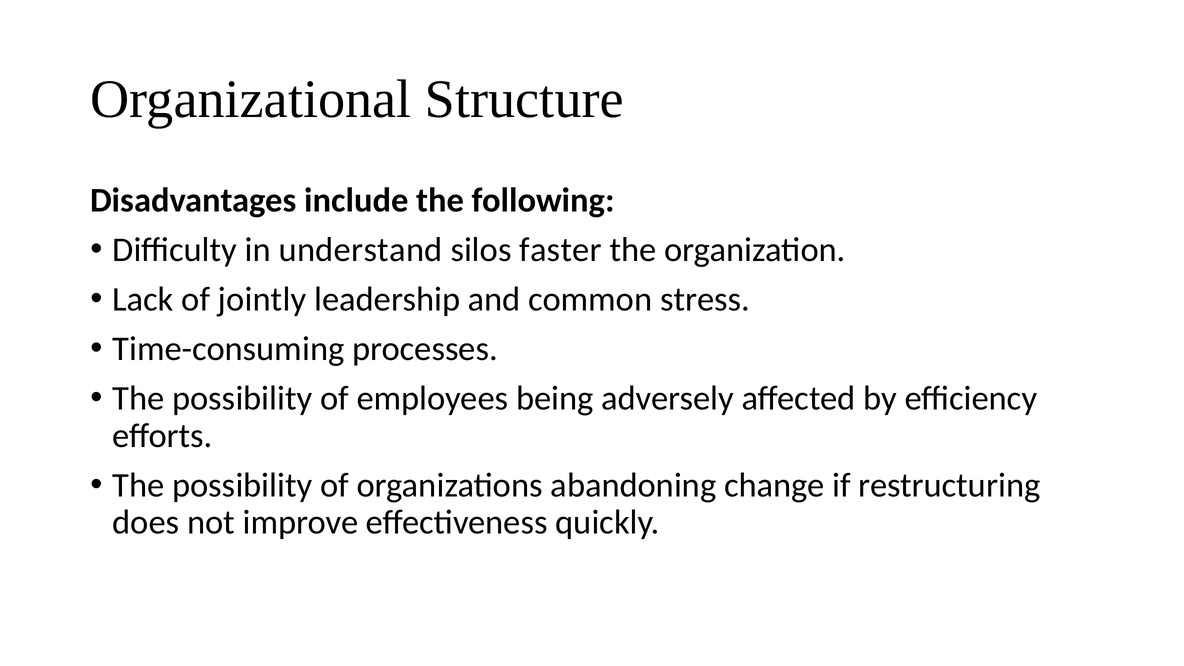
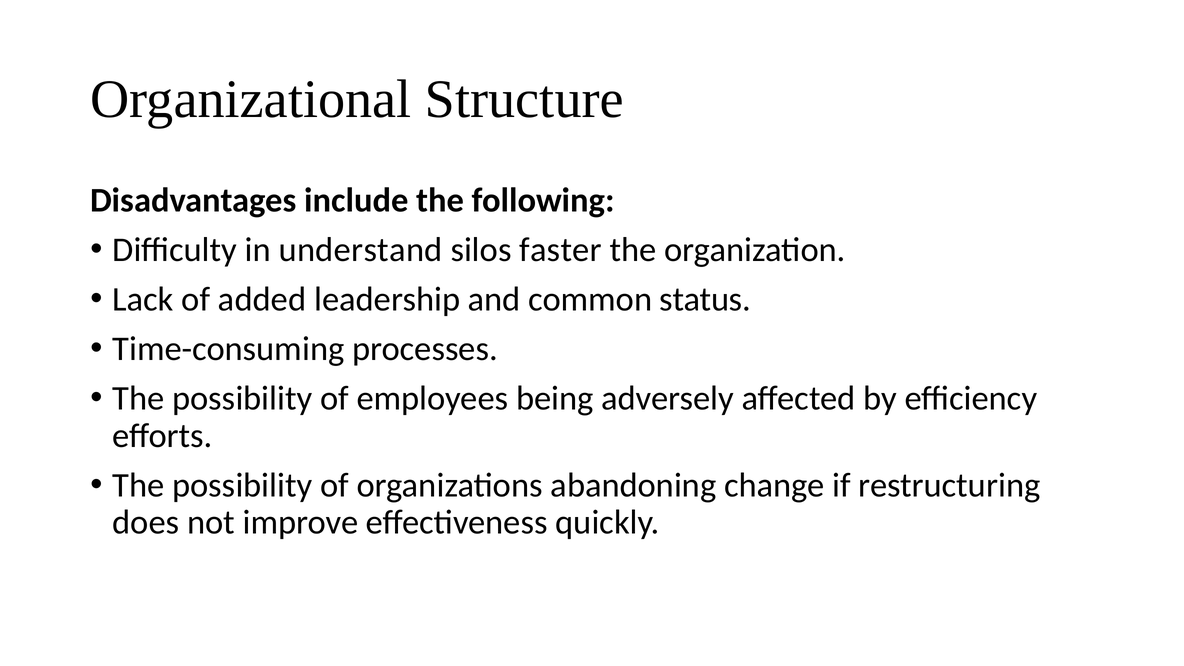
jointly: jointly -> added
stress: stress -> status
